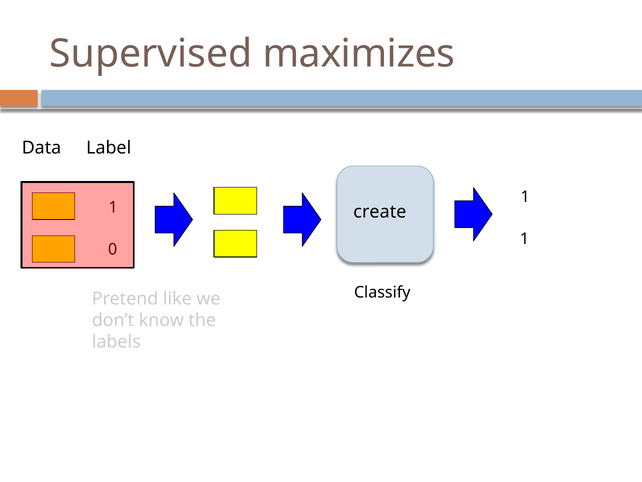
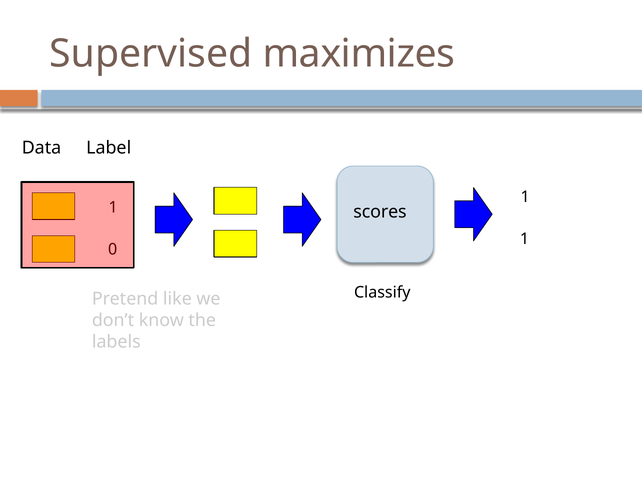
create: create -> scores
